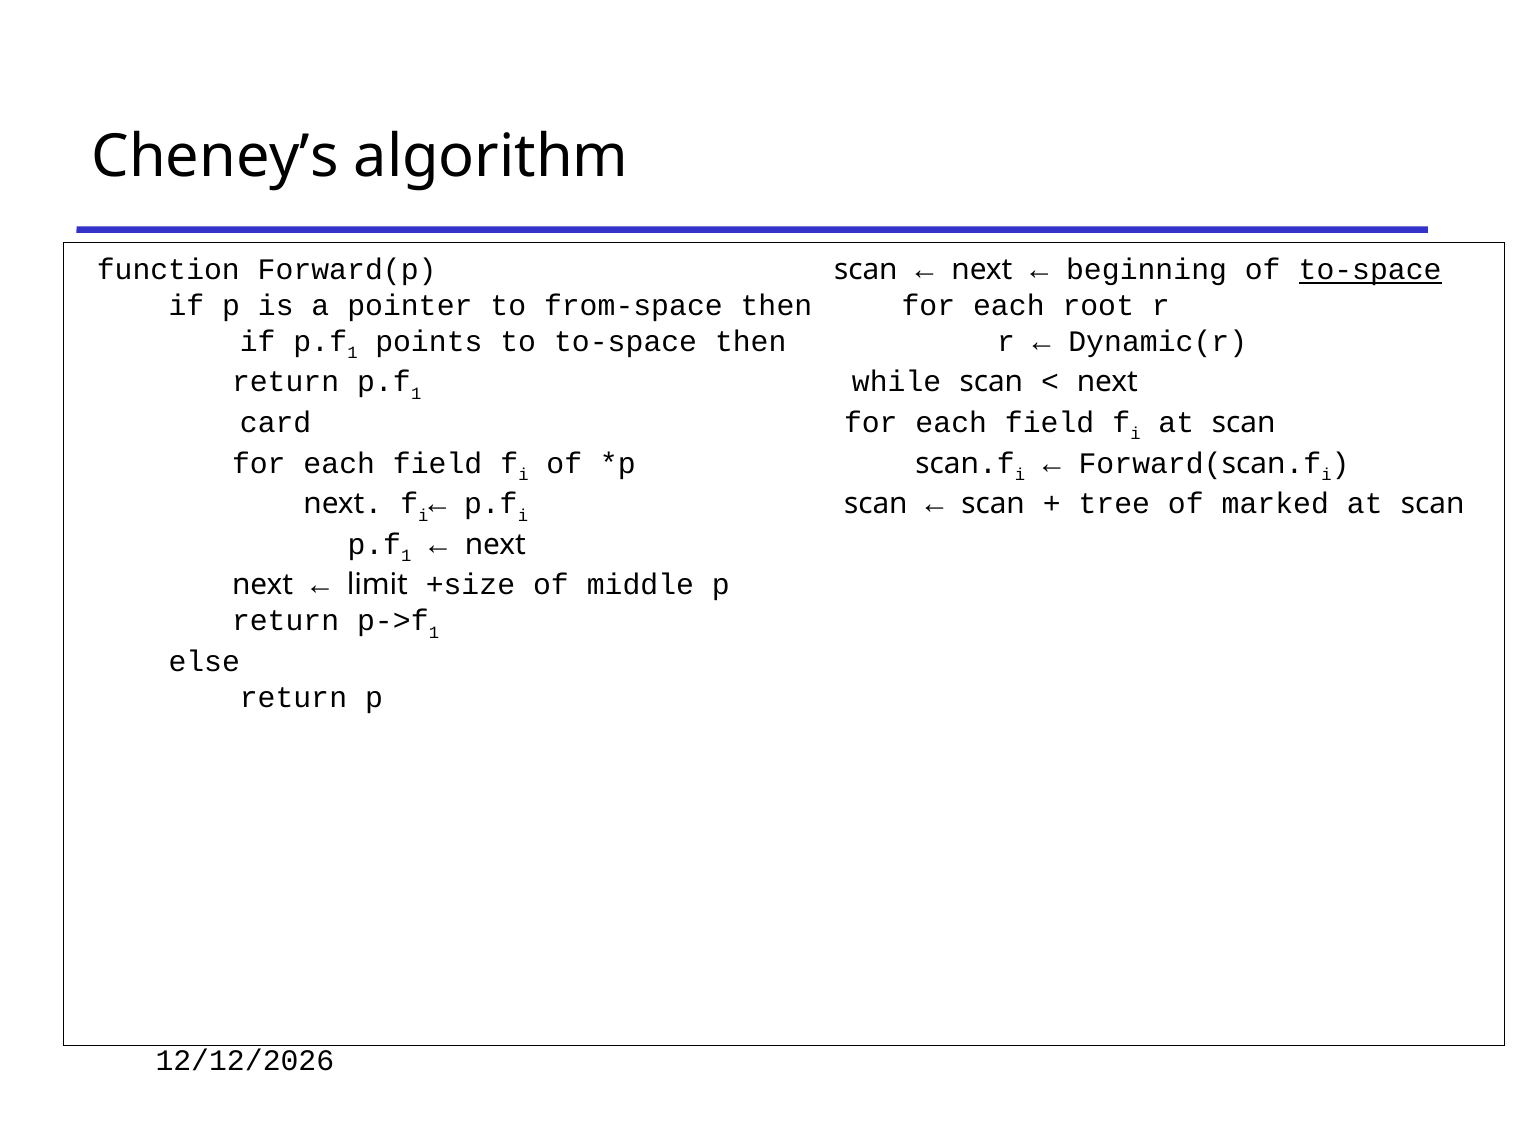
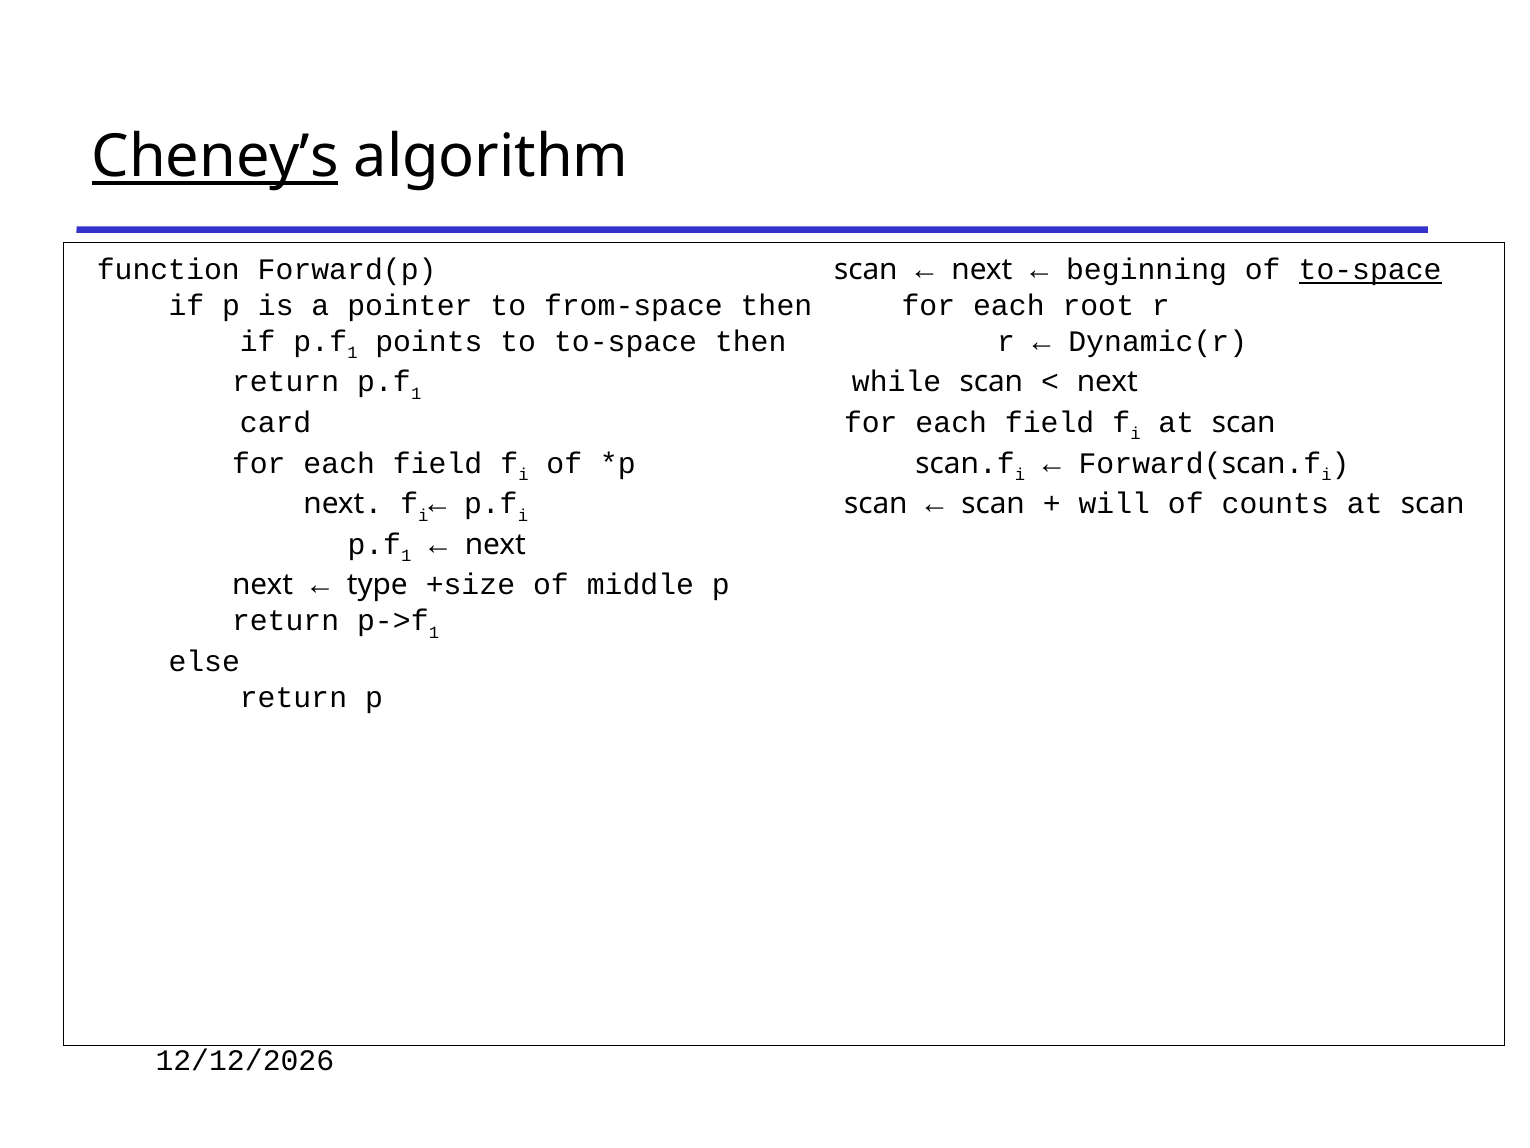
Cheney’s underline: none -> present
tree: tree -> will
marked: marked -> counts
limit: limit -> type
